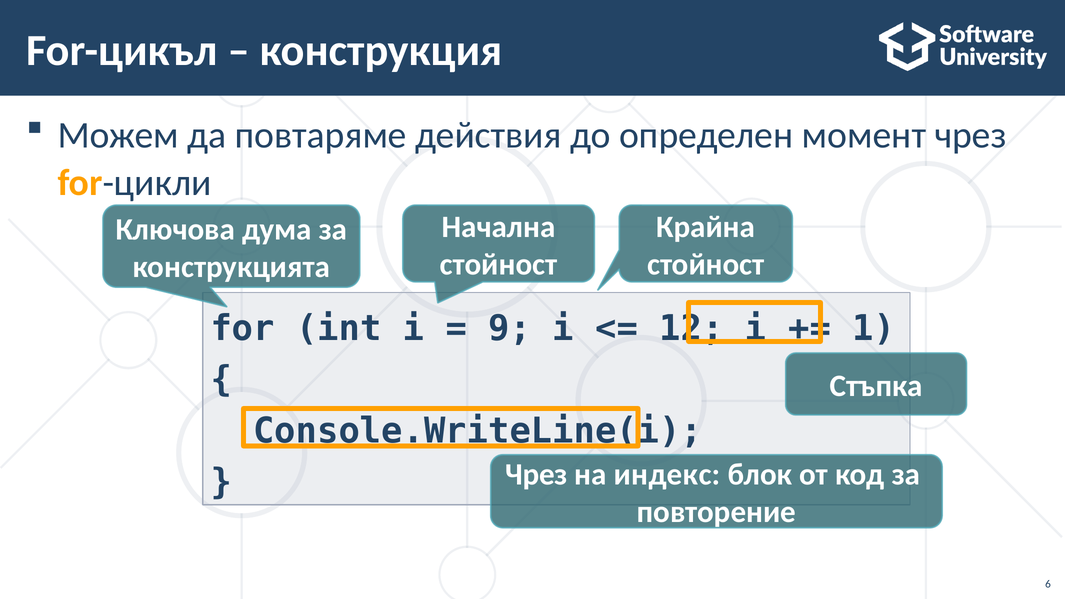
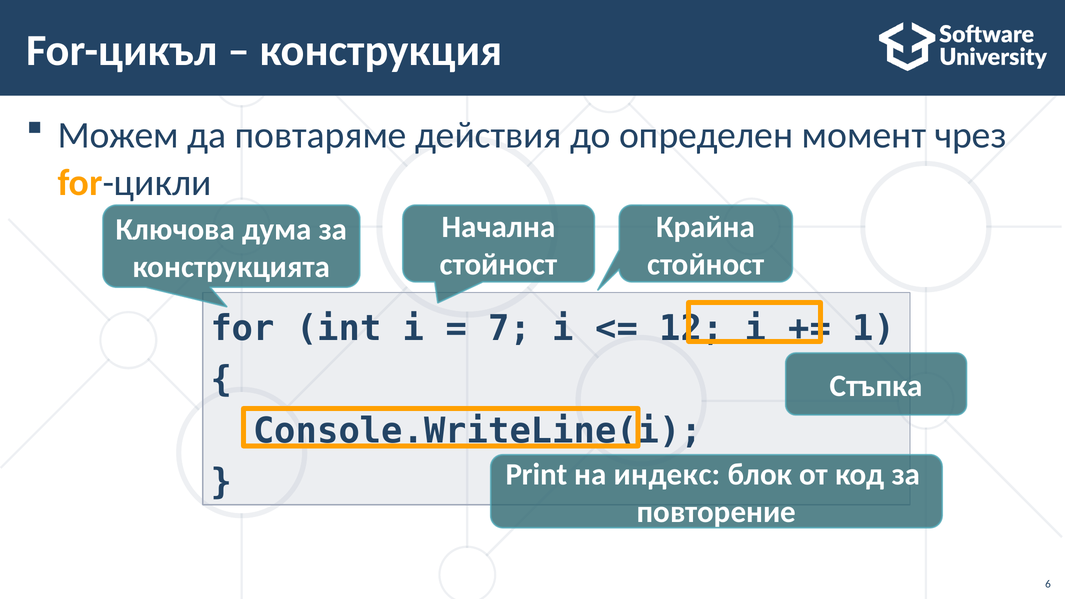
9: 9 -> 7
Чрез at (537, 475): Чрез -> Print
